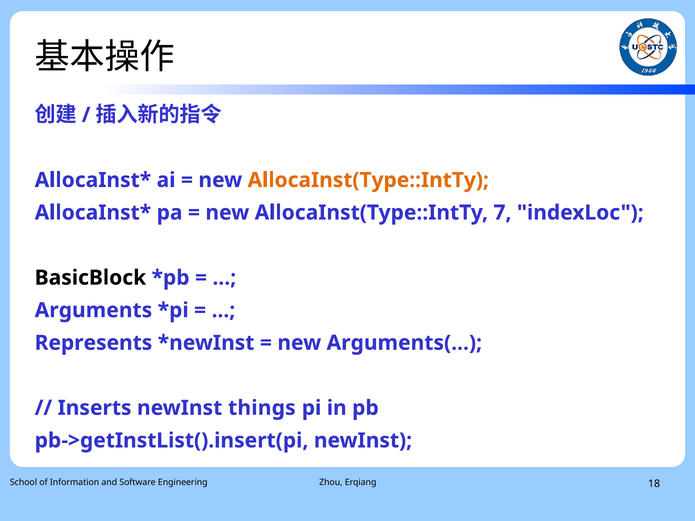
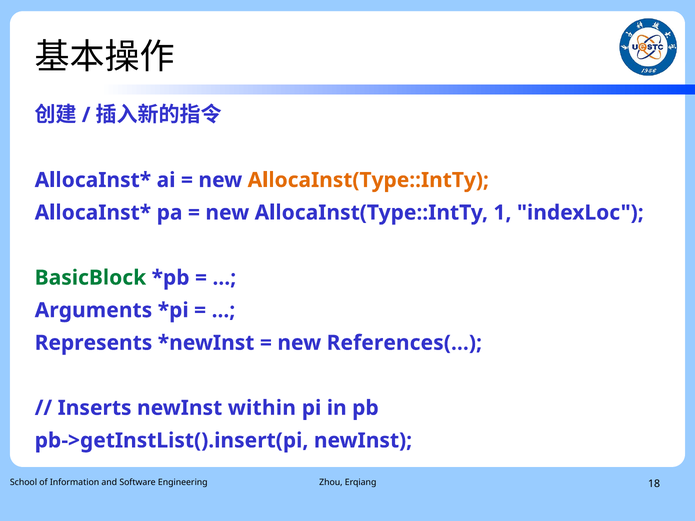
7: 7 -> 1
BasicBlock colour: black -> green
Arguments(: Arguments( -> References(
things: things -> within
